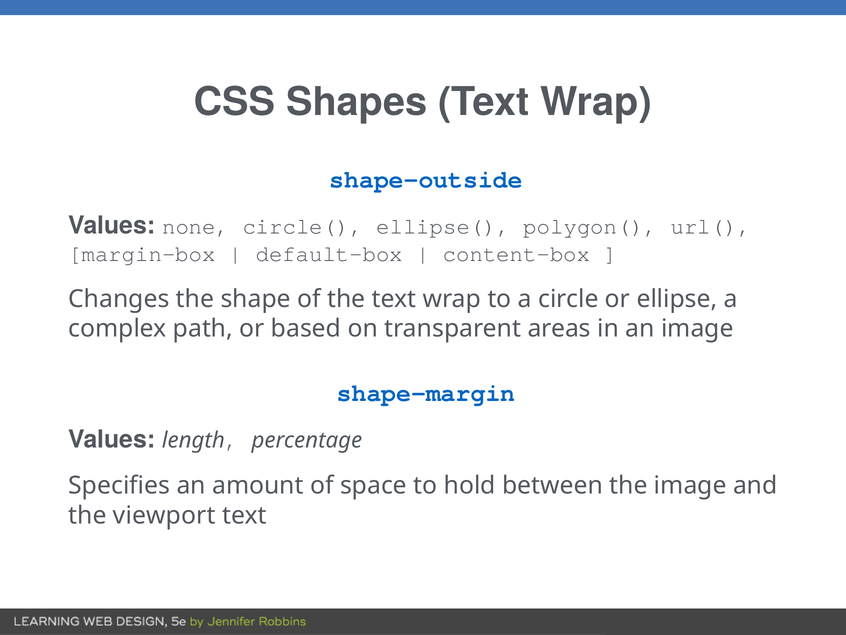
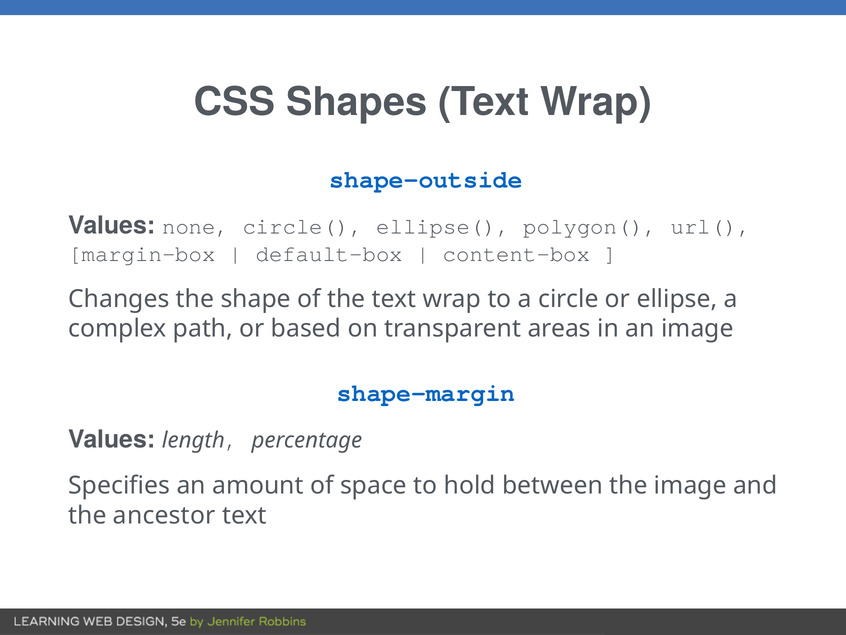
viewport: viewport -> ancestor
